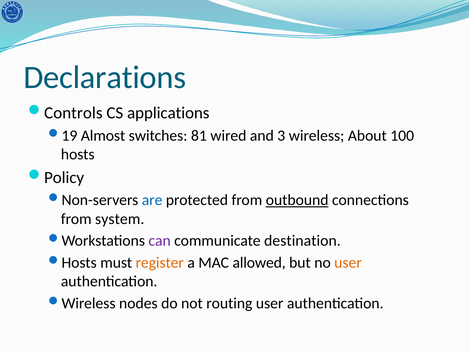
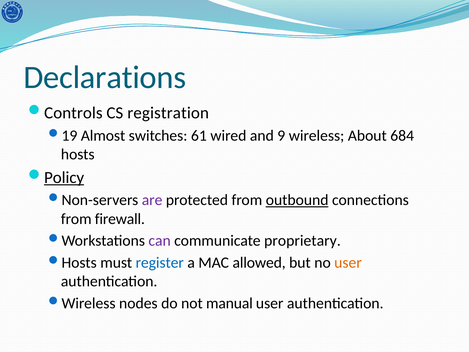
applications: applications -> registration
81: 81 -> 61
3: 3 -> 9
100: 100 -> 684
Policy underline: none -> present
are colour: blue -> purple
system: system -> firewall
destination: destination -> proprietary
register colour: orange -> blue
routing: routing -> manual
